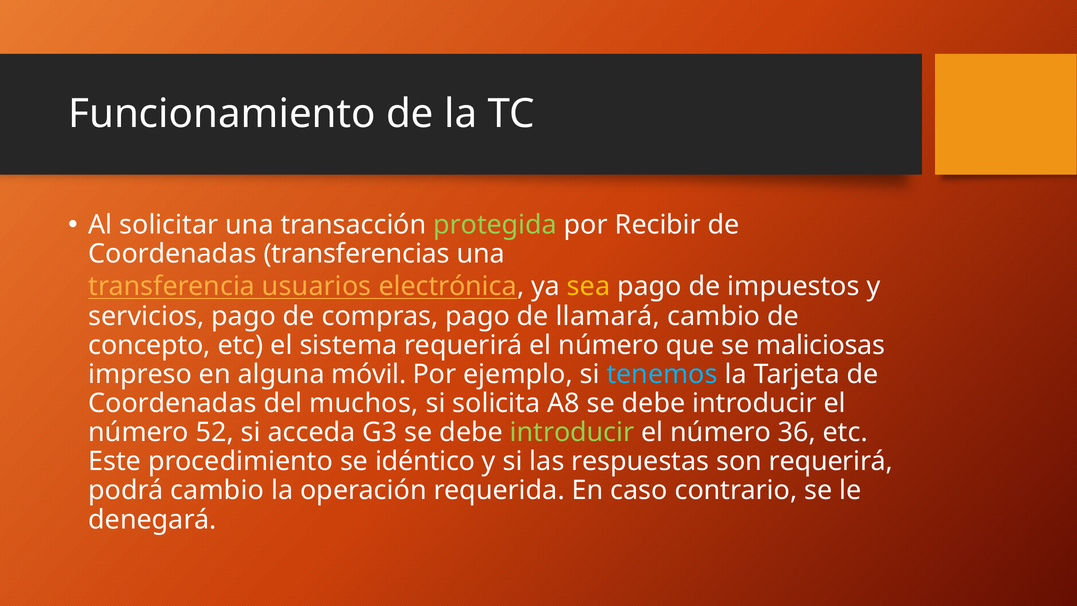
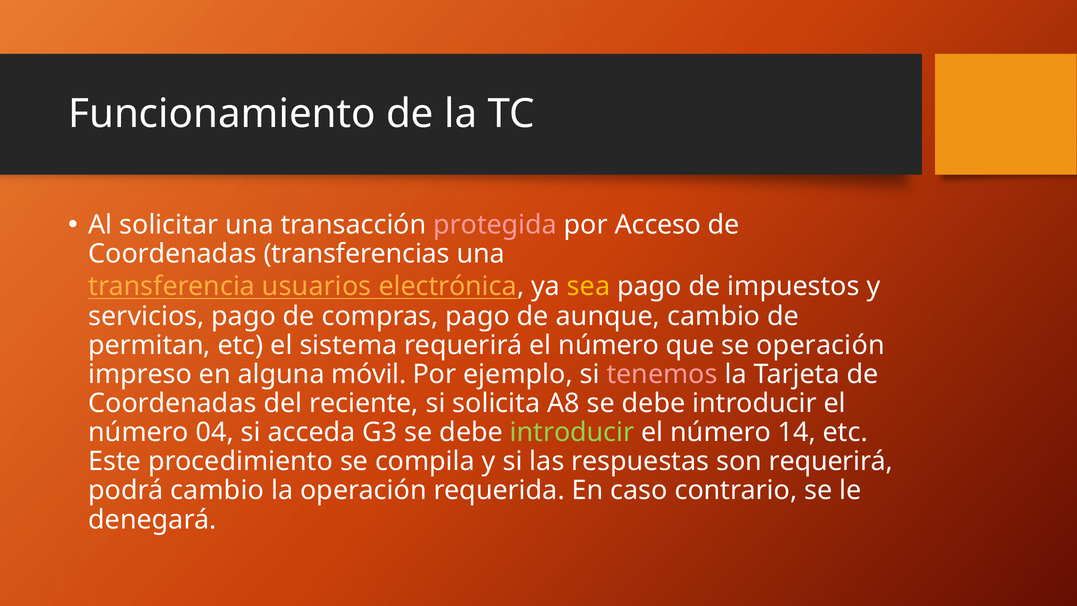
protegida colour: light green -> pink
Recibir: Recibir -> Acceso
llamará: llamará -> aunque
concepto: concepto -> permitan
se maliciosas: maliciosas -> operación
tenemos colour: light blue -> pink
muchos: muchos -> reciente
52: 52 -> 04
36: 36 -> 14
idéntico: idéntico -> compila
